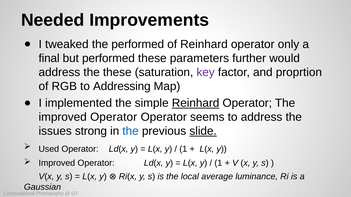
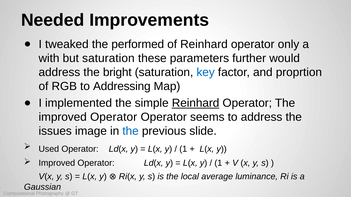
final: final -> with
but performed: performed -> saturation
the these: these -> bright
key colour: purple -> blue
strong: strong -> image
slide underline: present -> none
